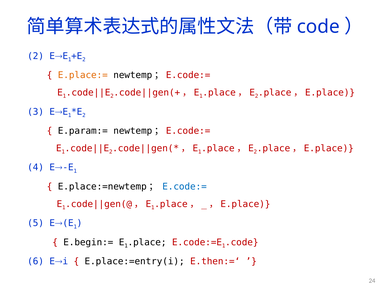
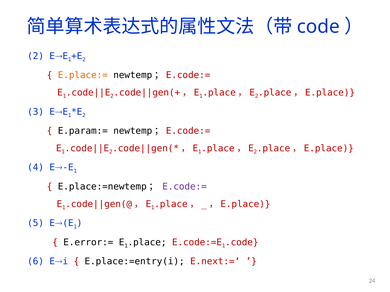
E.code:= colour: blue -> purple
E.begin:=: E.begin:= -> E.error:=
E.then:=‘: E.then:=‘ -> E.next:=‘
